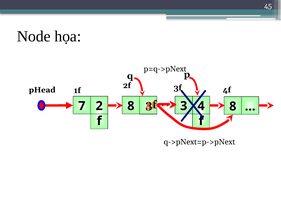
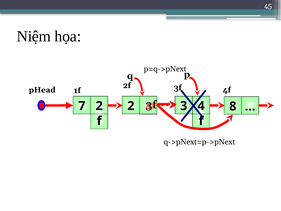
Node: Node -> Niệm
7 8: 8 -> 2
